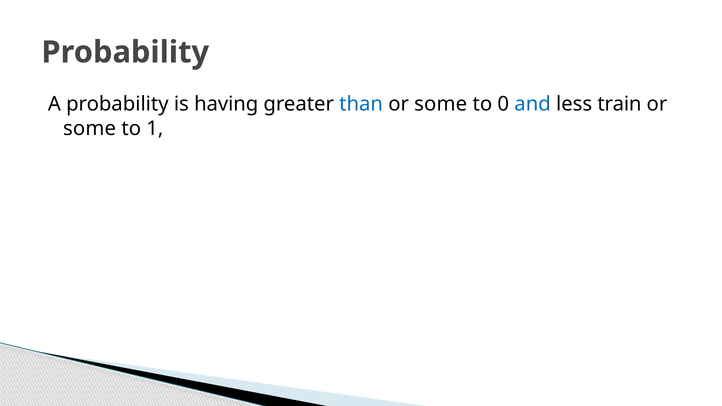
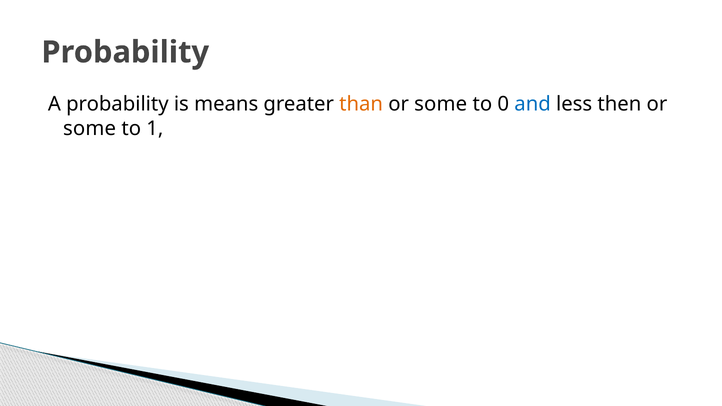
having: having -> means
than colour: blue -> orange
train: train -> then
